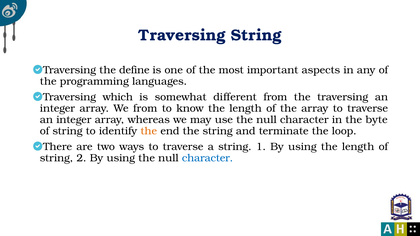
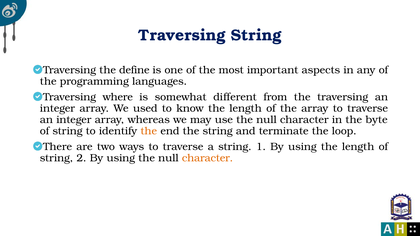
which: which -> where
We from: from -> used
character at (208, 158) colour: blue -> orange
